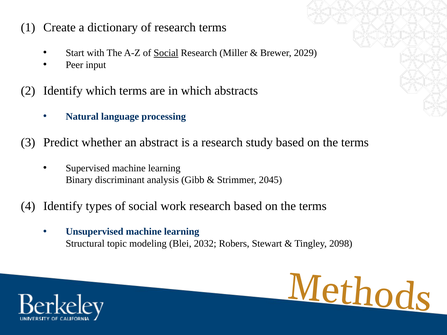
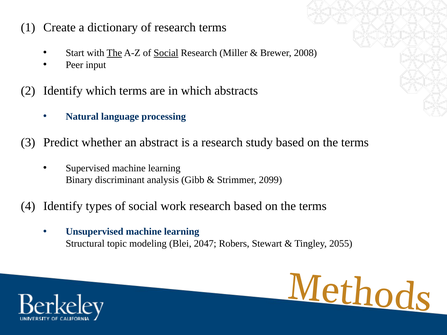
The at (114, 53) underline: none -> present
2029: 2029 -> 2008
2045: 2045 -> 2099
2032: 2032 -> 2047
2098: 2098 -> 2055
